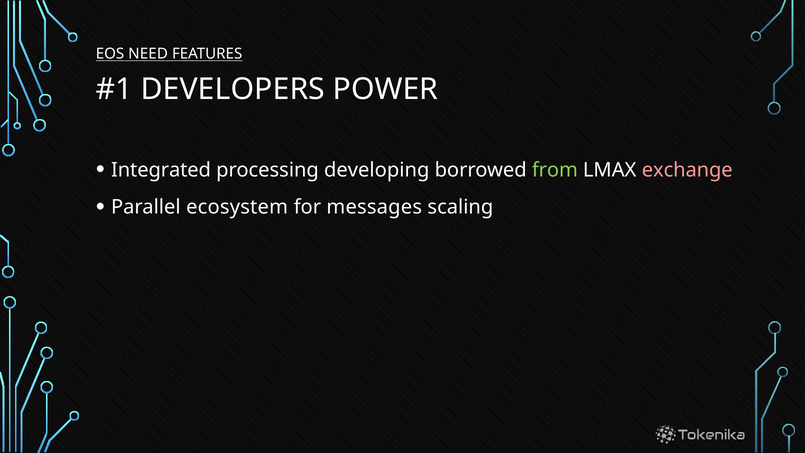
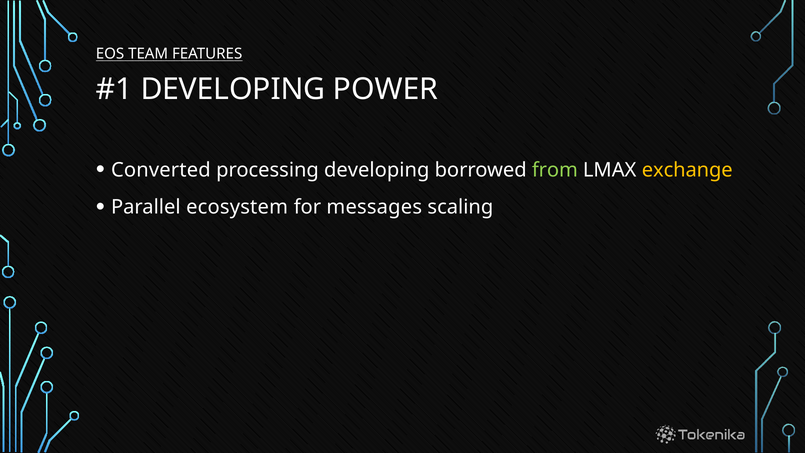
NEED: NEED -> TEAM
DEVELOPERS at (233, 89): DEVELOPERS -> DEVELOPING
Integrated: Integrated -> Converted
exchange colour: pink -> yellow
